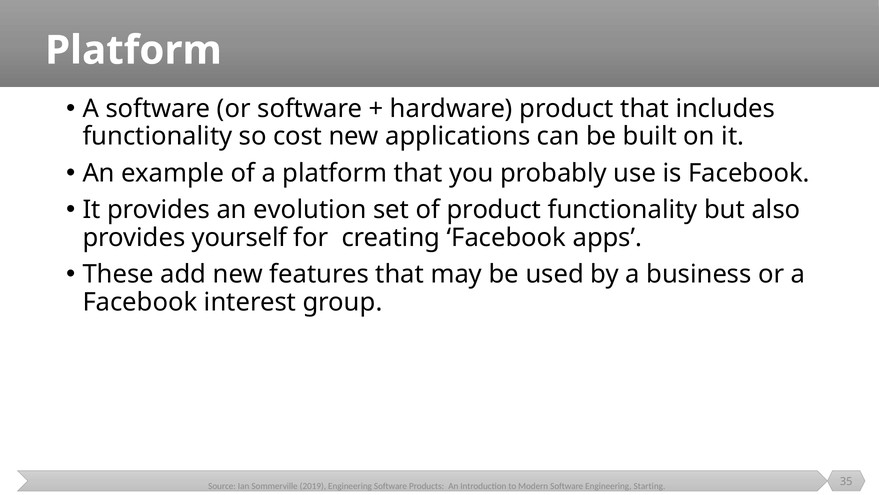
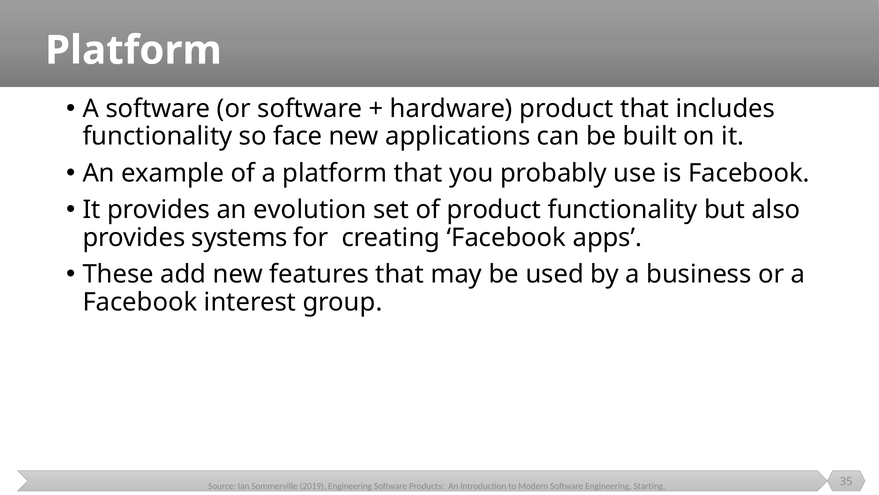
cost: cost -> face
yourself: yourself -> systems
